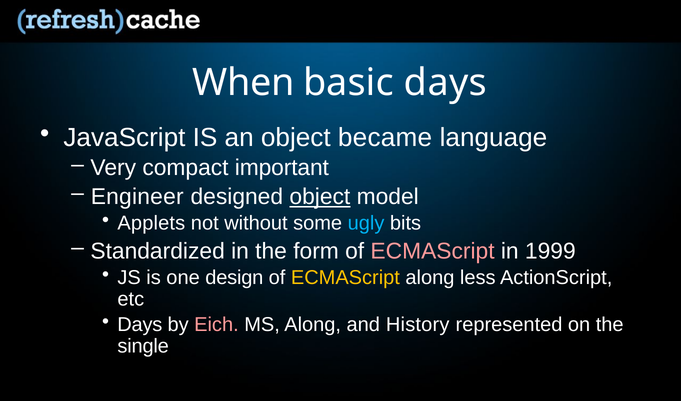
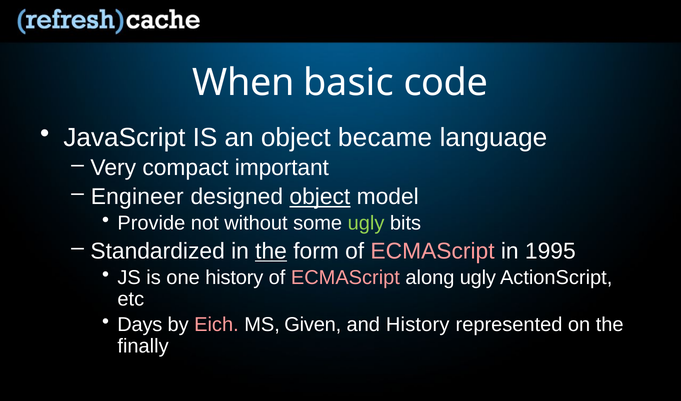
basic days: days -> code
Applets: Applets -> Provide
ugly at (366, 223) colour: light blue -> light green
the at (271, 251) underline: none -> present
1999: 1999 -> 1995
one design: design -> history
ECMAScript at (345, 277) colour: yellow -> pink
along less: less -> ugly
MS Along: Along -> Given
single: single -> finally
